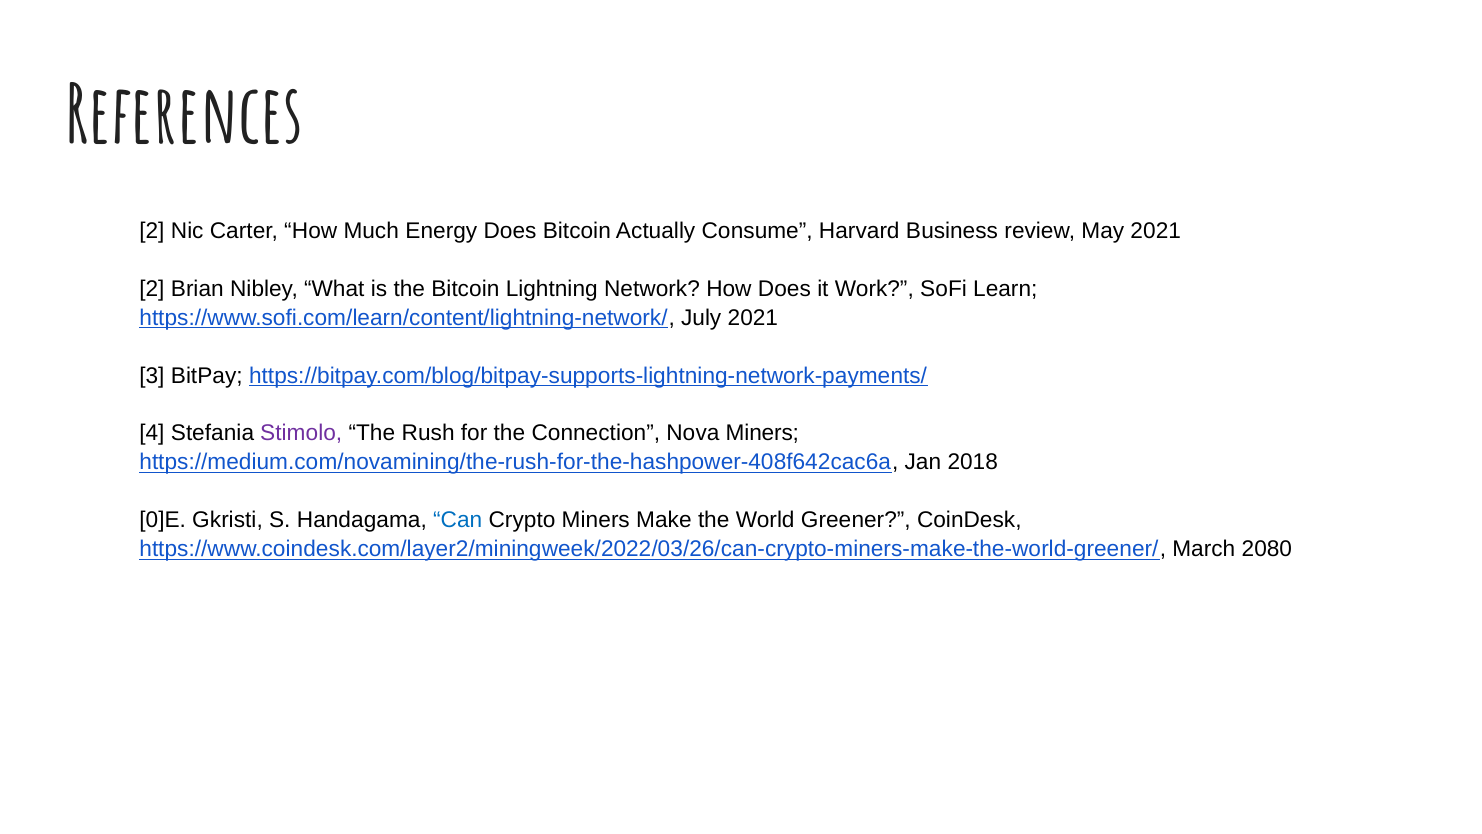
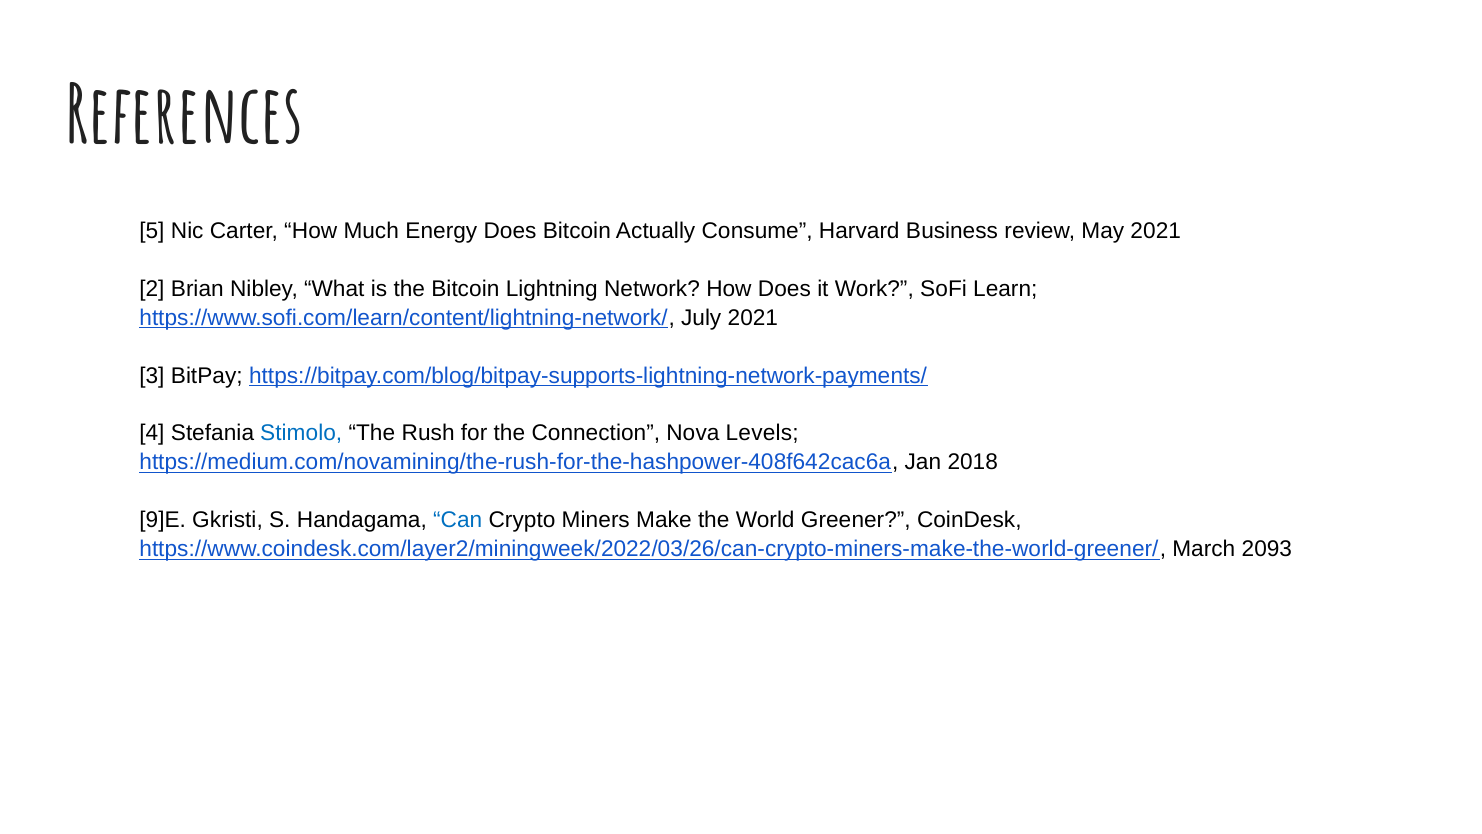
2 at (152, 231): 2 -> 5
Stimolo colour: purple -> blue
Nova Miners: Miners -> Levels
0]E: 0]E -> 9]E
2080: 2080 -> 2093
